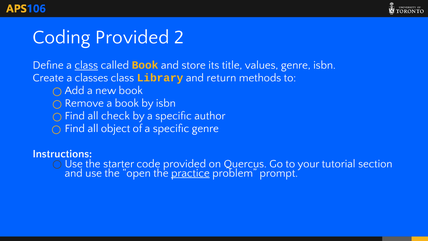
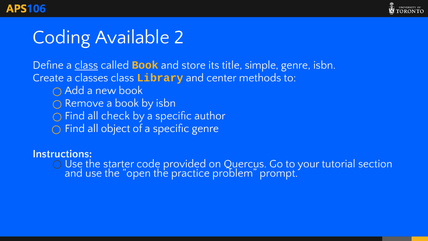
Coding Provided: Provided -> Available
values: values -> simple
return: return -> center
practice underline: present -> none
